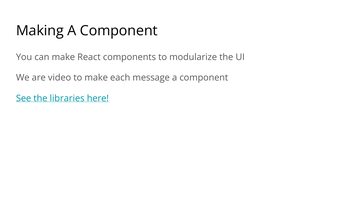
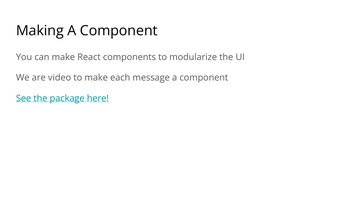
libraries: libraries -> package
